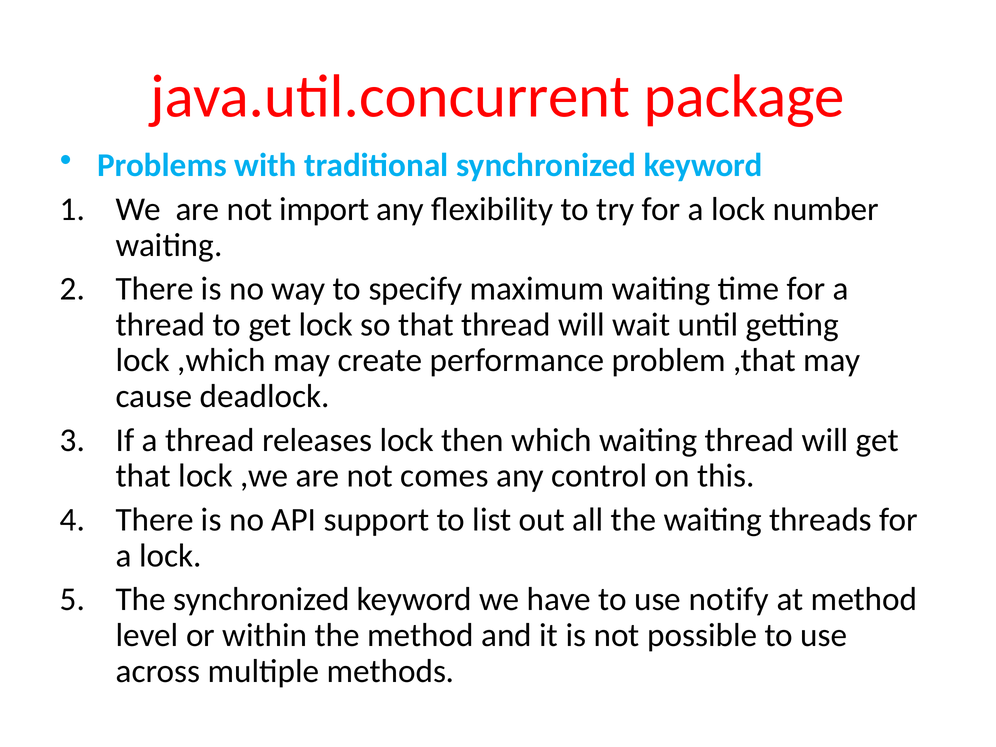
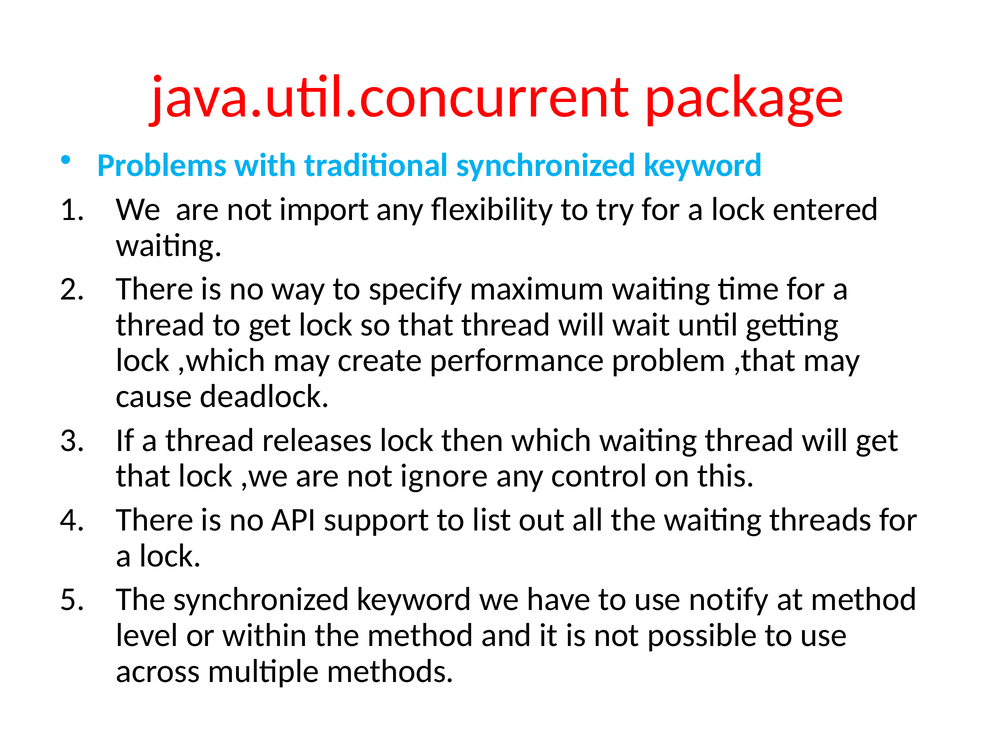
number: number -> entered
comes: comes -> ignore
